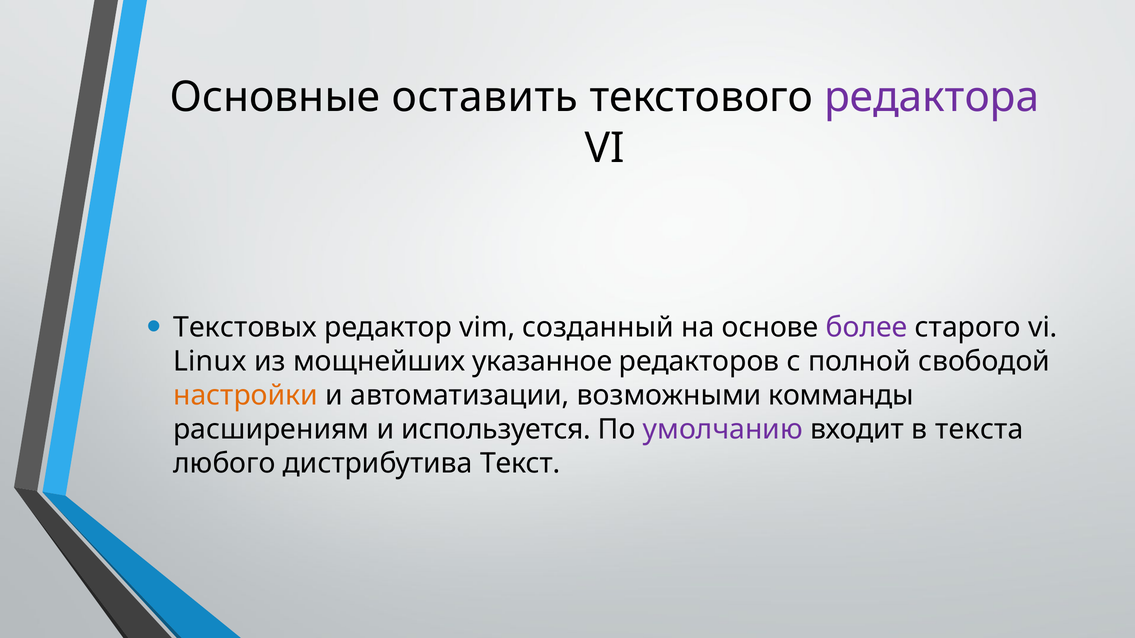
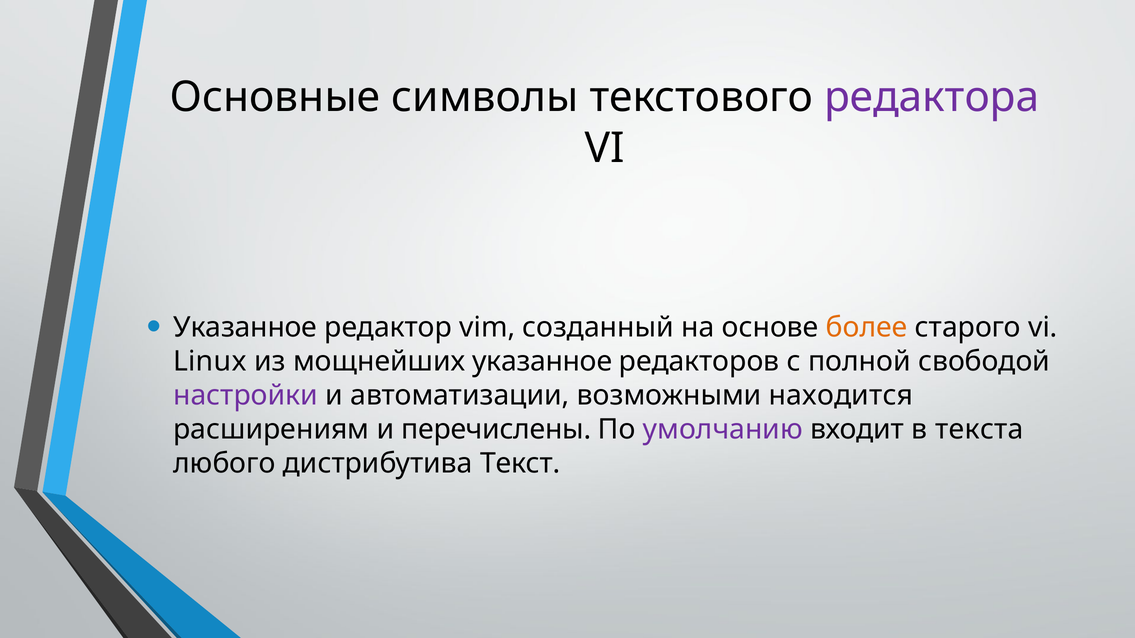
оставить: оставить -> символы
Текстовых at (245, 328): Текстовых -> Указанное
более colour: purple -> orange
настройки colour: orange -> purple
комманды: комманды -> находится
используется: используется -> перечислены
